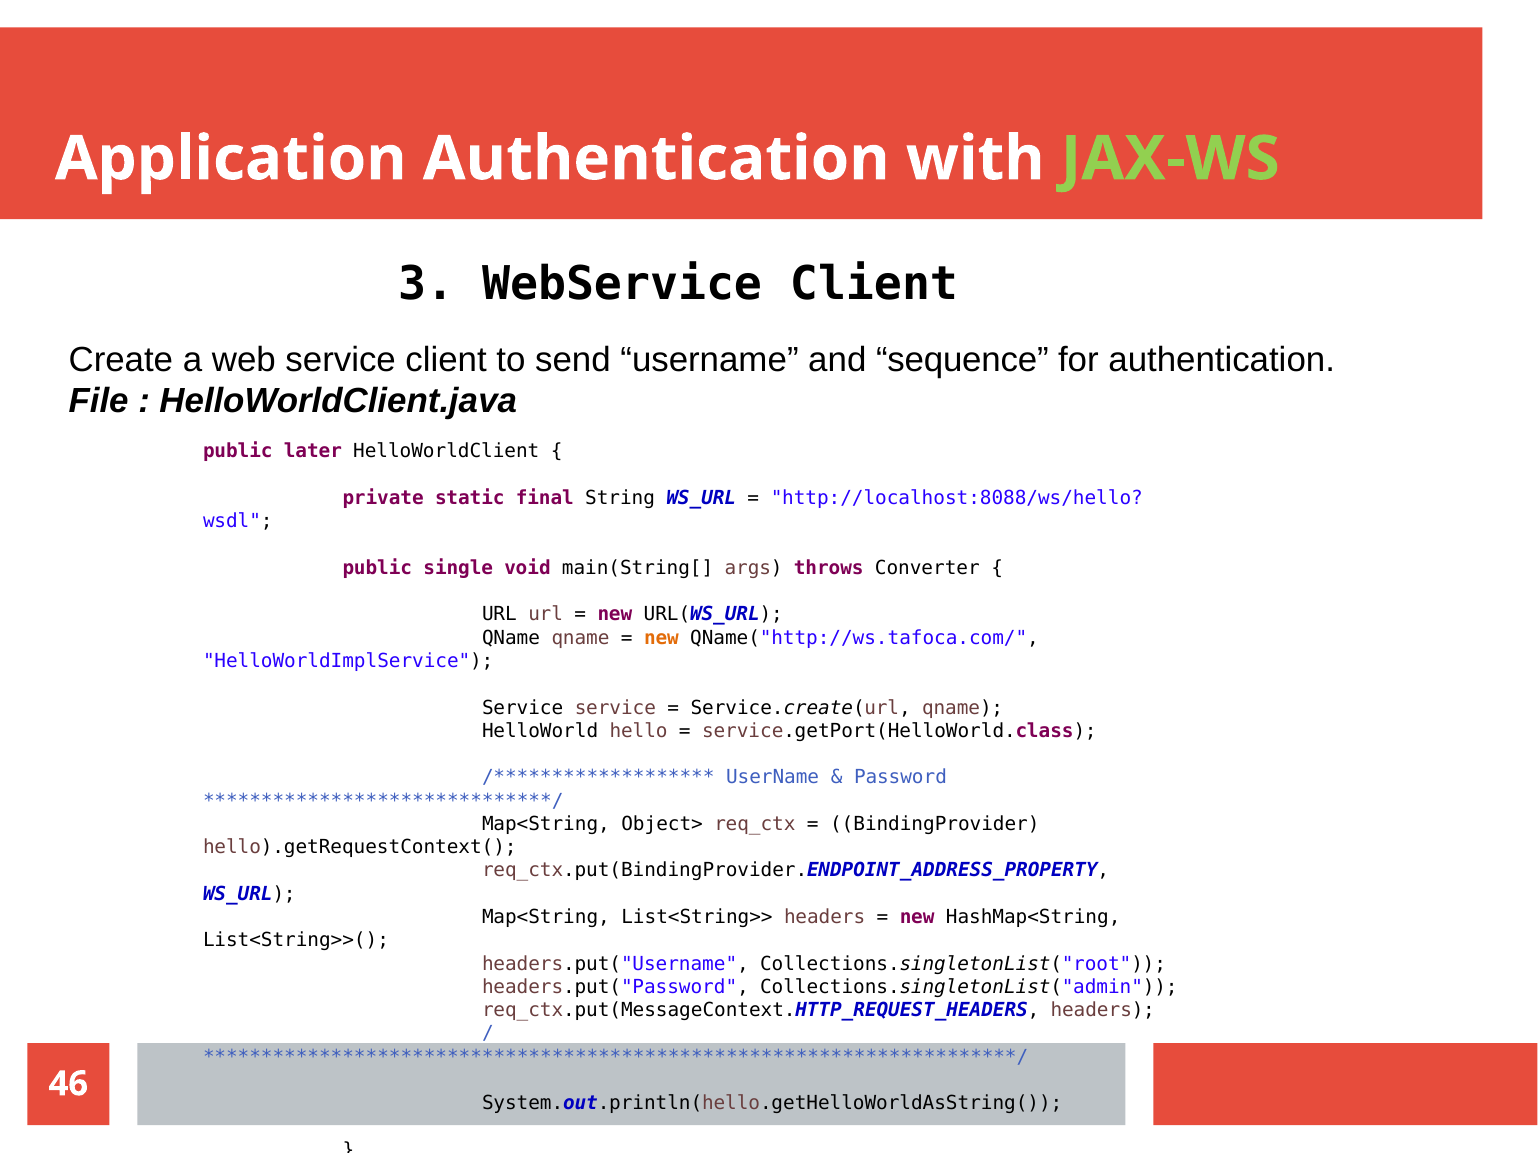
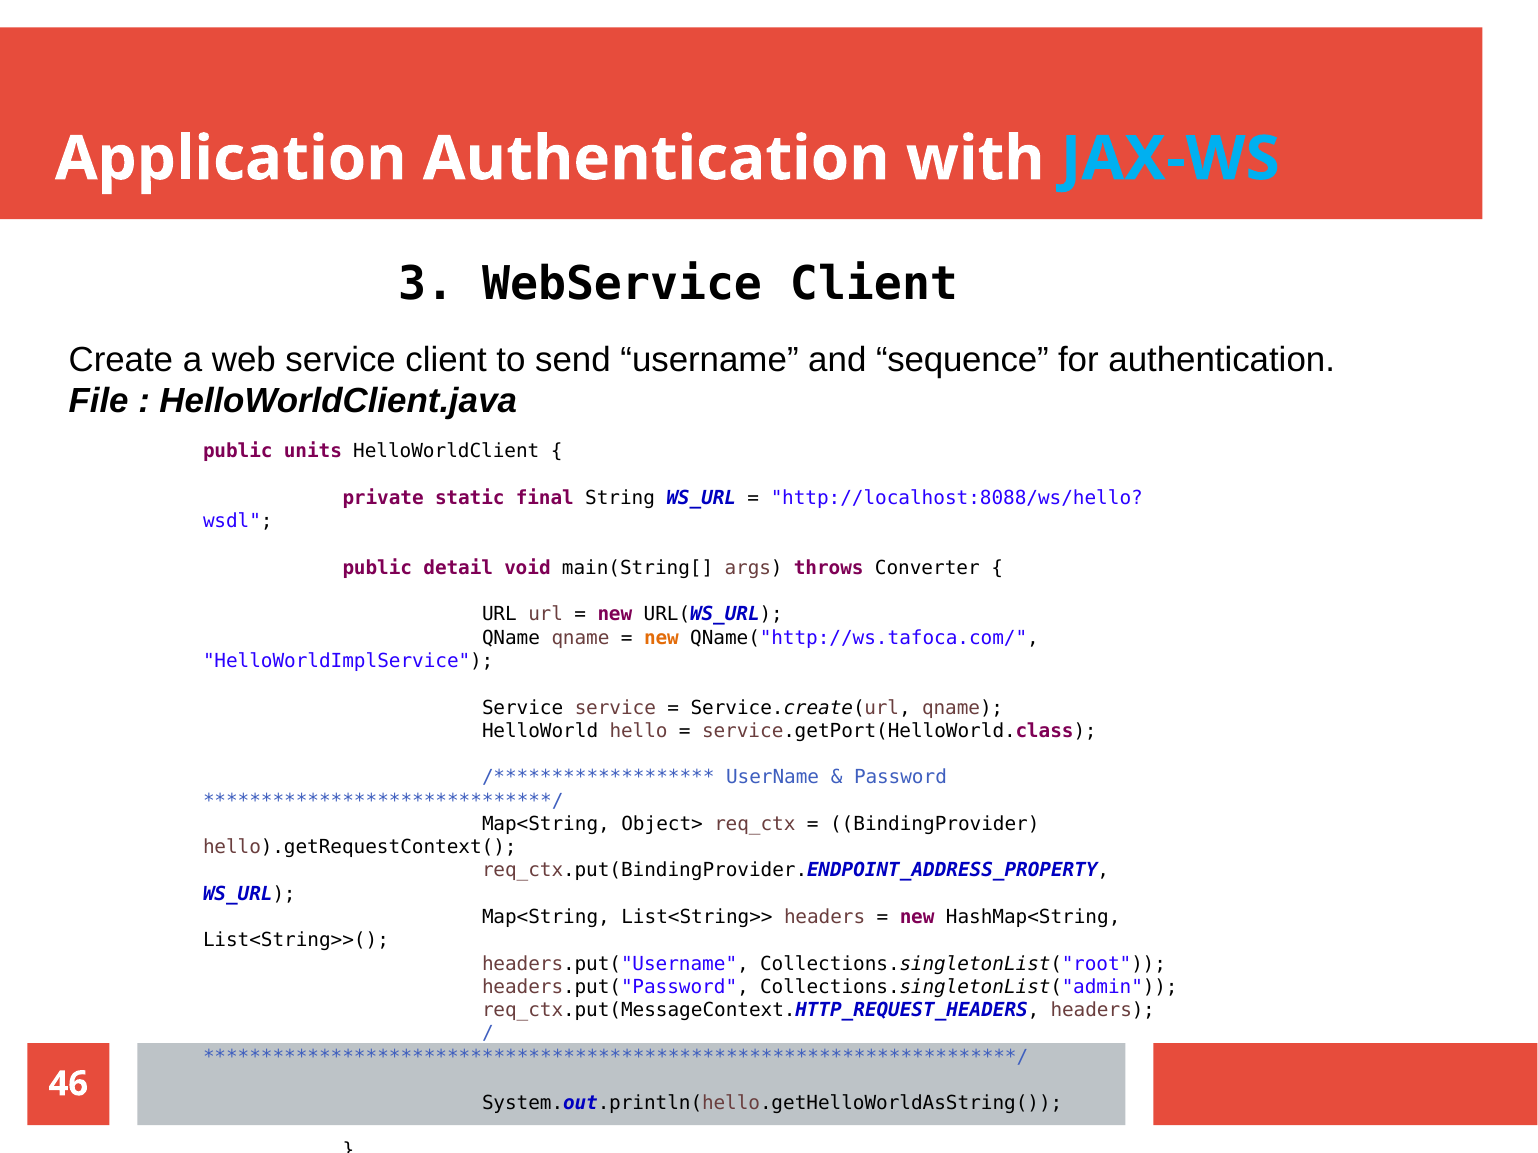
JAX-WS colour: light green -> light blue
later: later -> units
single: single -> detail
